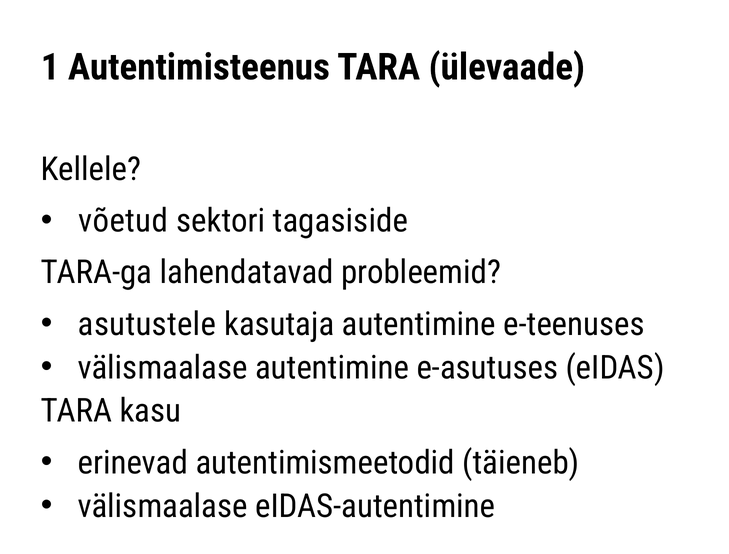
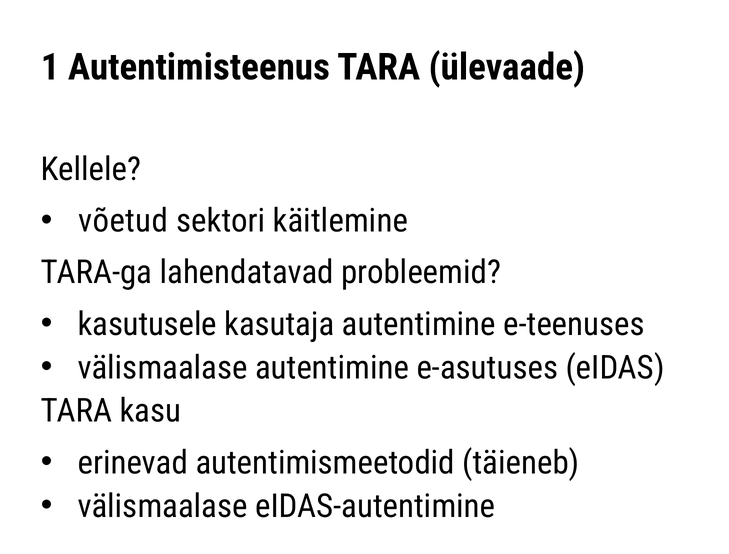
tagasiside: tagasiside -> käitlemine
asutustele: asutustele -> kasutusele
